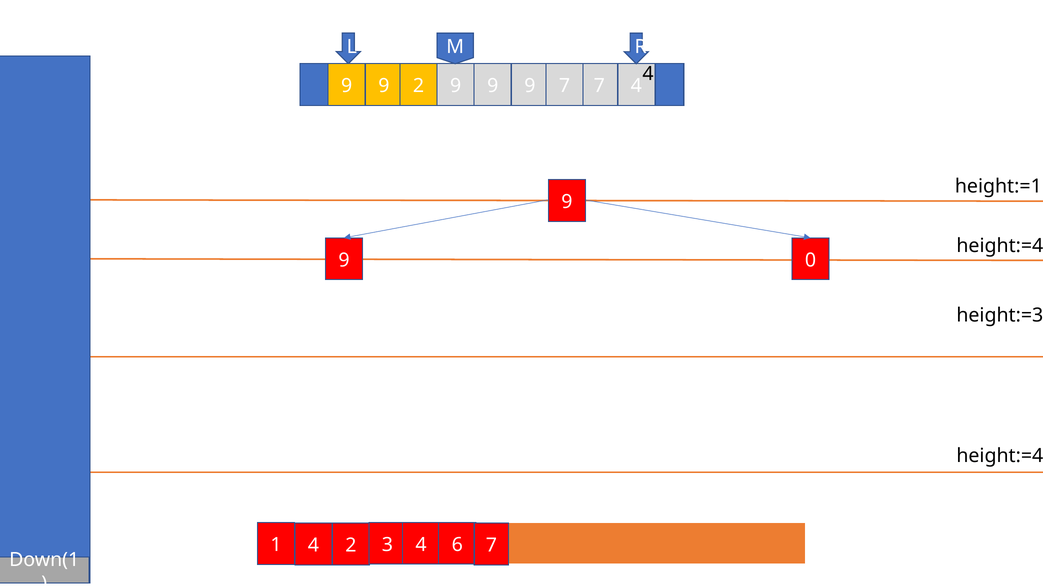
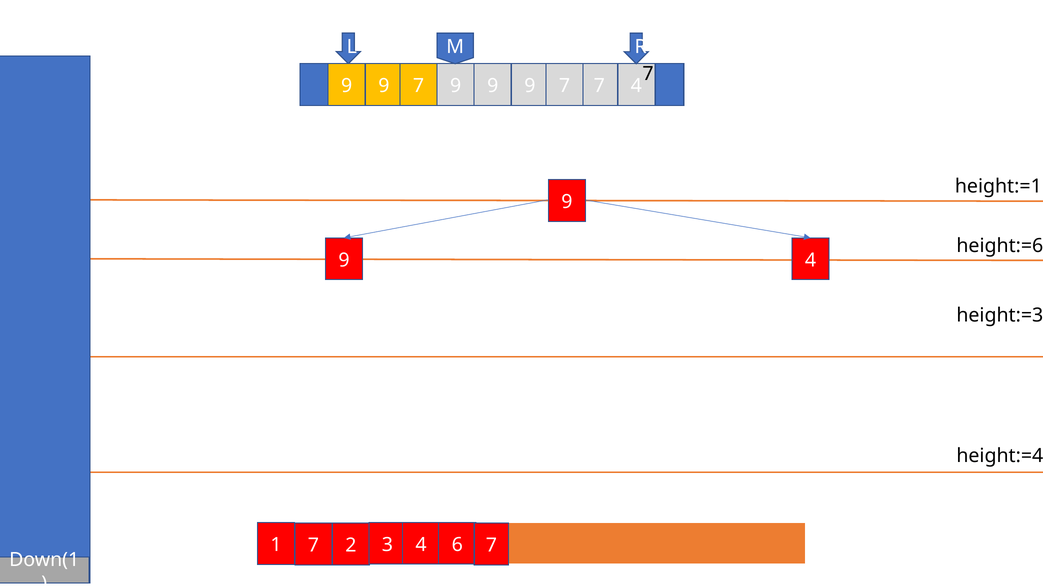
4 at (648, 74): 4 -> 7
2 at (419, 86): 2 -> 7
height:=4 at (1000, 246): height:=4 -> height:=6
9 0: 0 -> 4
4 at (313, 546): 4 -> 7
